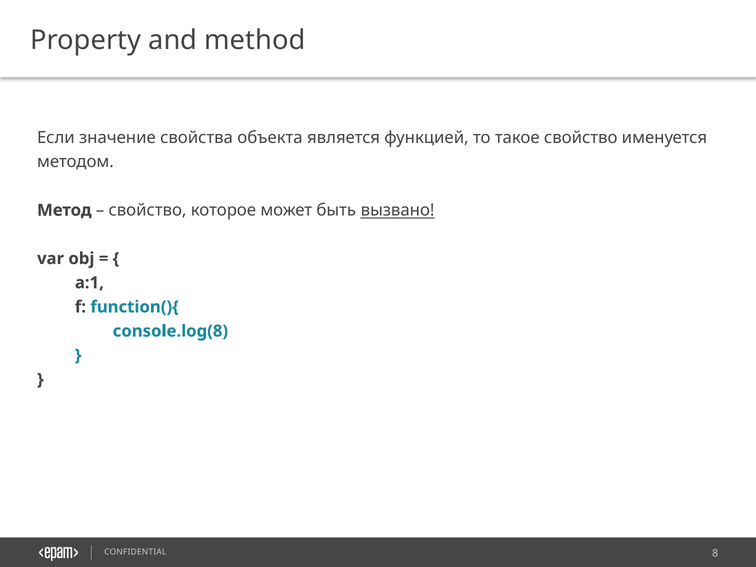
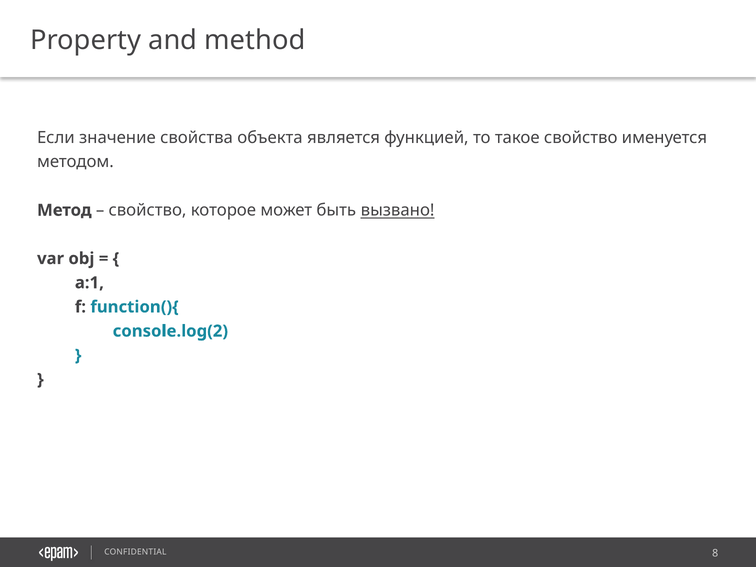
console.log(8: console.log(8 -> console.log(2
